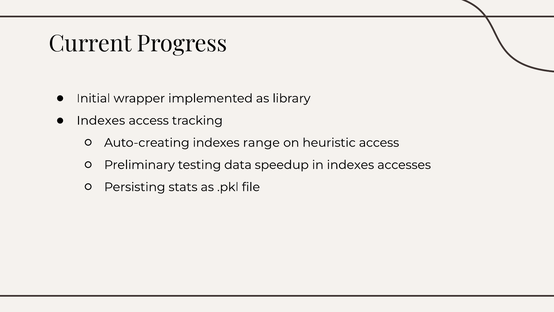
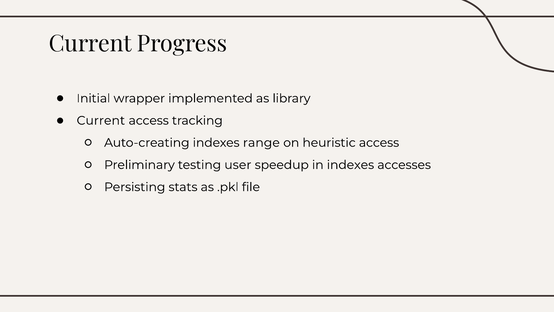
Indexes at (101, 120): Indexes -> Current
data: data -> user
